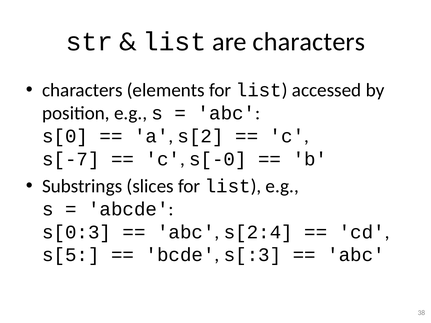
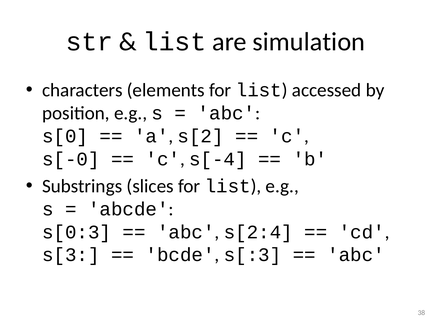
are characters: characters -> simulation
s[-7: s[-7 -> s[-0
s[-0: s[-0 -> s[-4
s[5: s[5 -> s[3
